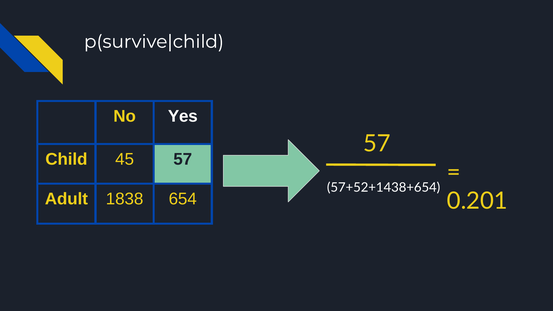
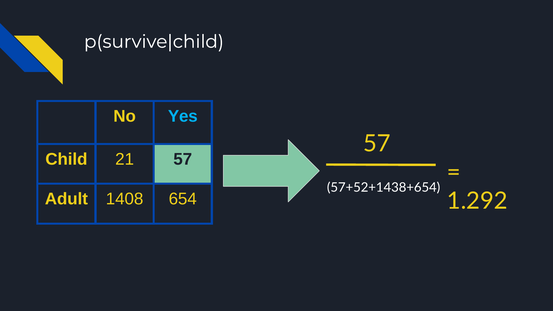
Yes colour: white -> light blue
45: 45 -> 21
1838: 1838 -> 1408
0.201: 0.201 -> 1.292
